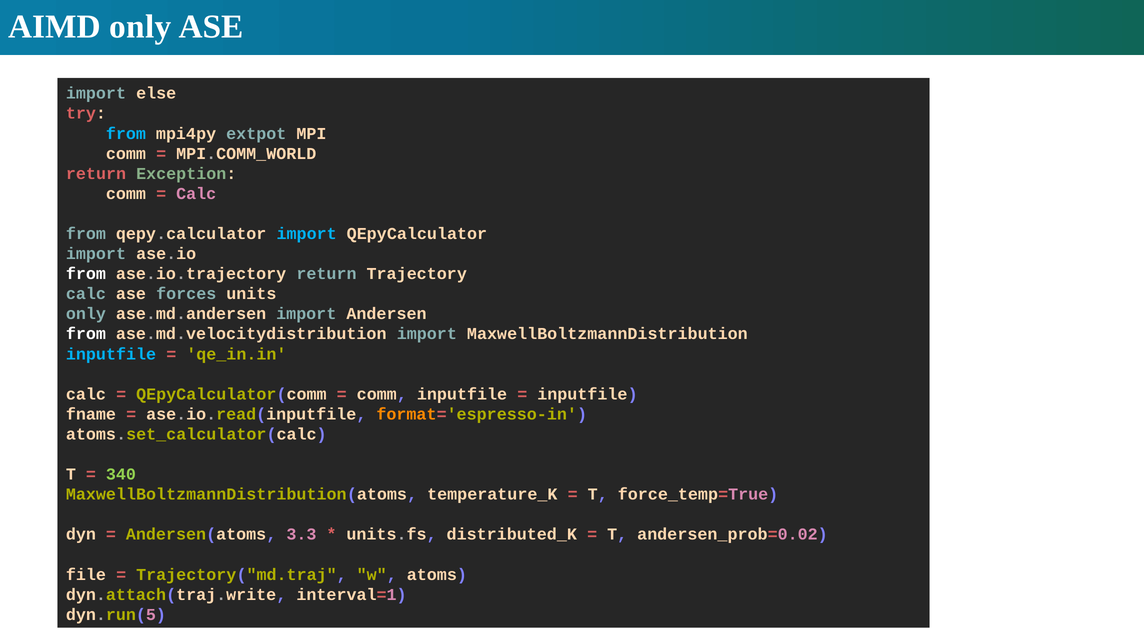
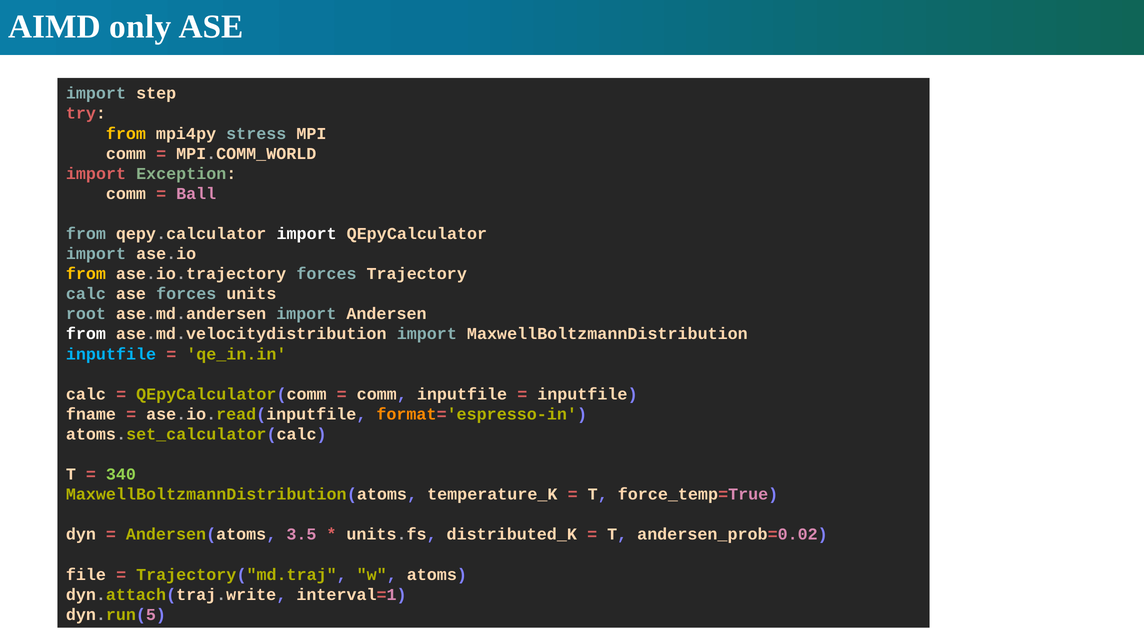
else: else -> step
from at (126, 133) colour: light blue -> yellow
extpot: extpot -> stress
return at (96, 173): return -> import
Calc at (196, 193): Calc -> Ball
import at (307, 234) colour: light blue -> white
from at (86, 274) colour: white -> yellow
ase.io.trajectory return: return -> forces
only at (86, 314): only -> root
3.3: 3.3 -> 3.5
